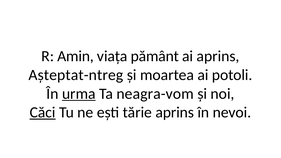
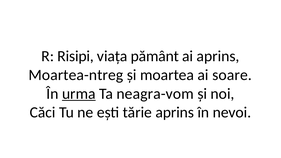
Amin: Amin -> Risipi
Așteptat-ntreg: Așteptat-ntreg -> Moartea-ntreg
potoli: potoli -> soare
Căci underline: present -> none
